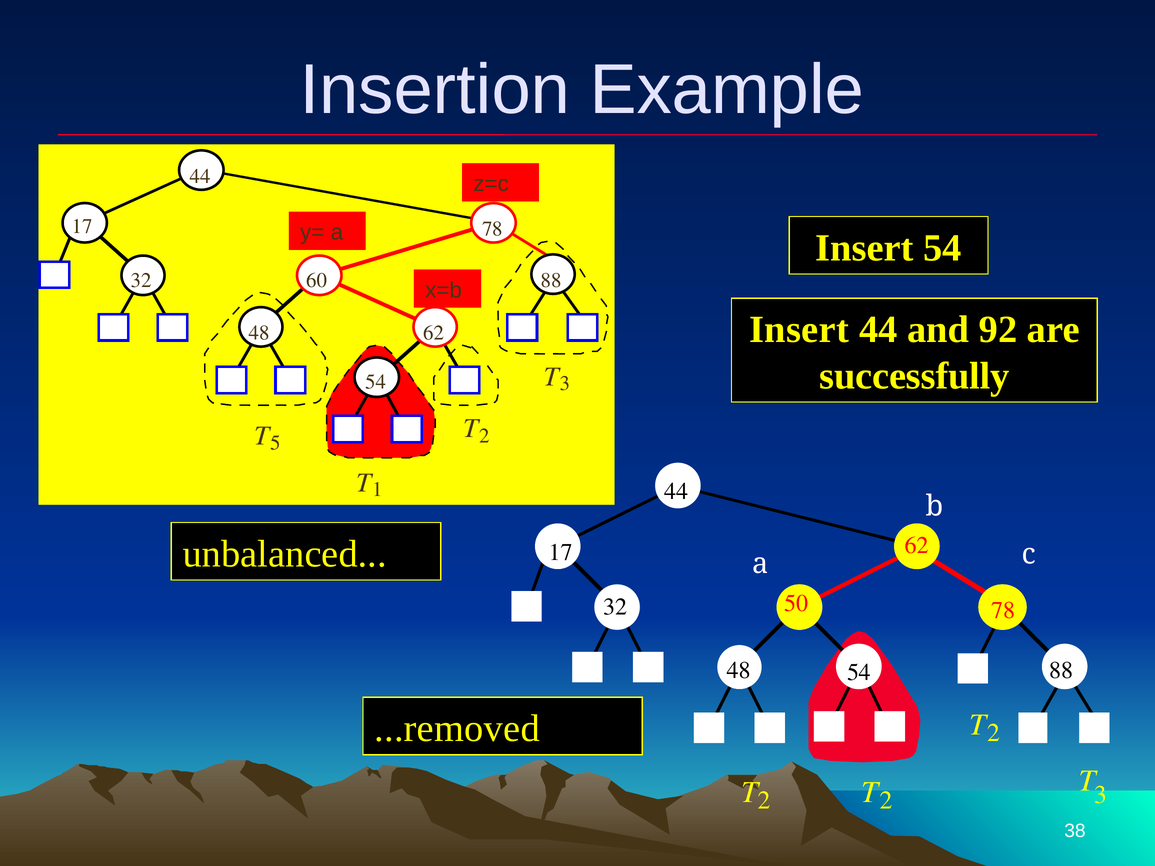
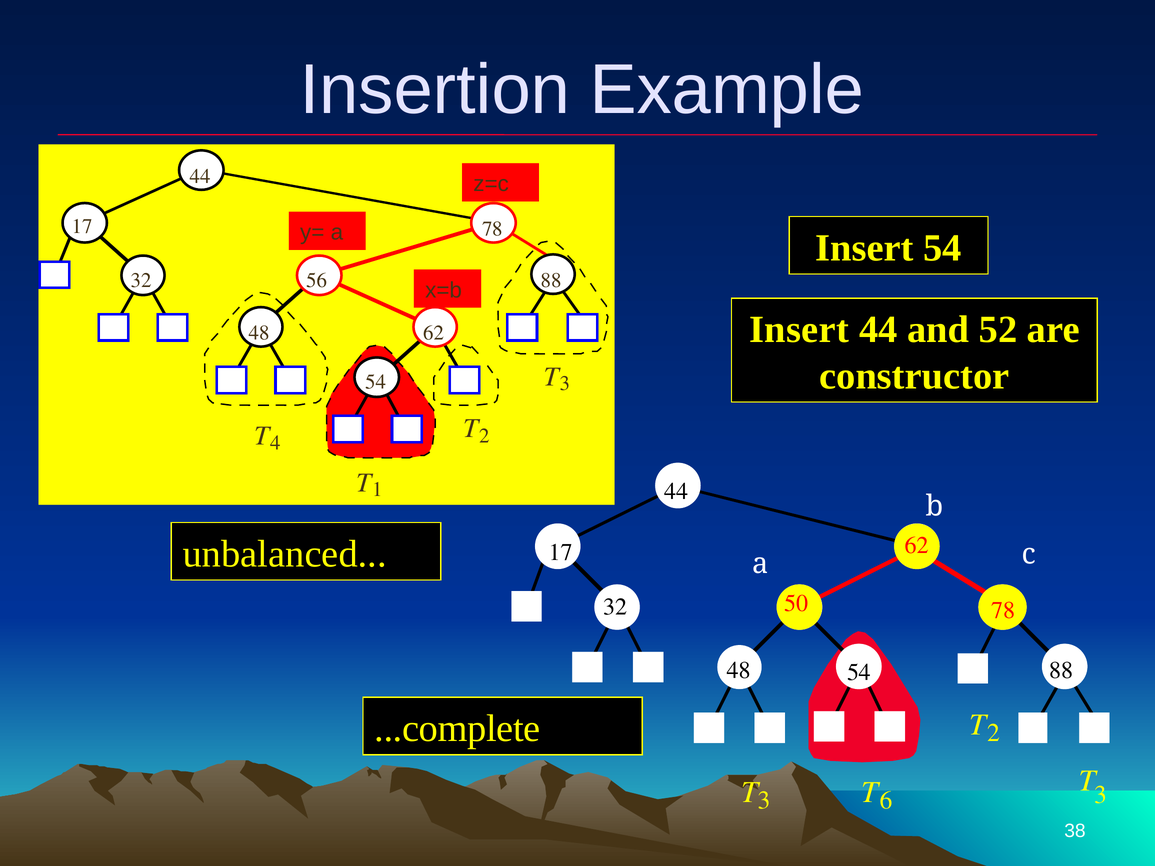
60: 60 -> 56
92: 92 -> 52
successfully: successfully -> constructor
5: 5 -> 4
...removed: ...removed -> ...complete
2 at (764, 801): 2 -> 3
2 at (886, 801): 2 -> 6
